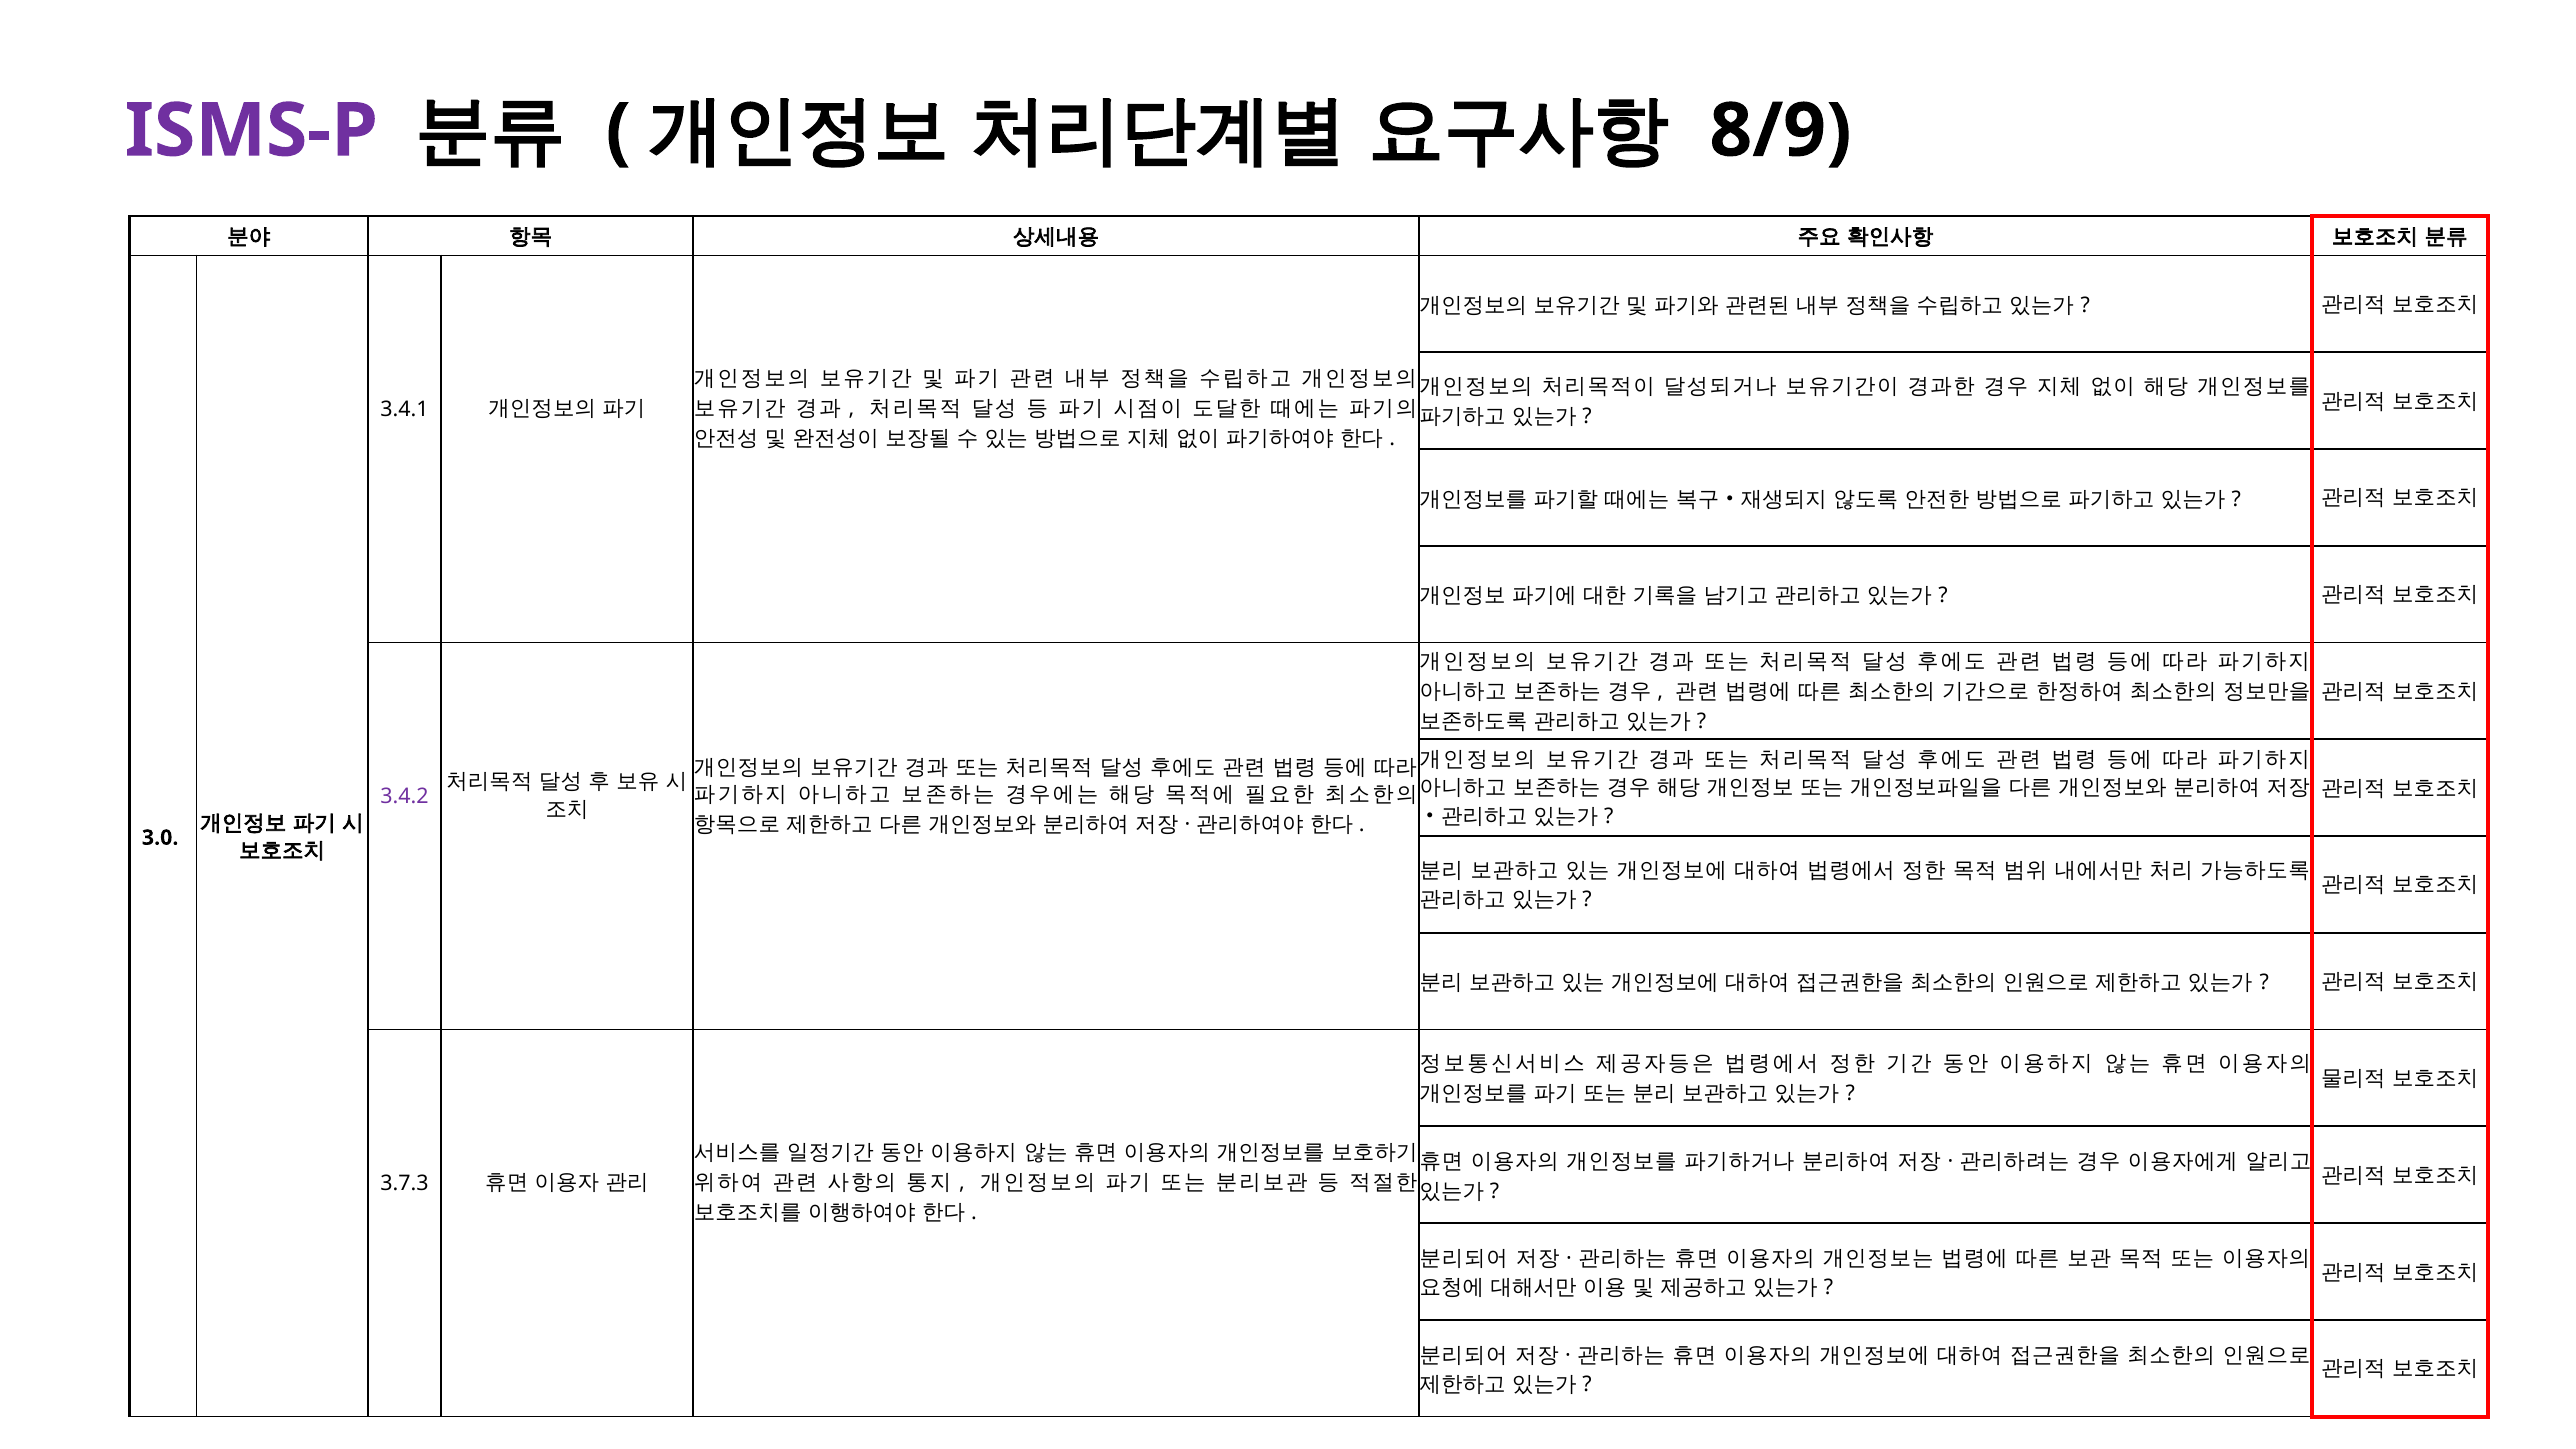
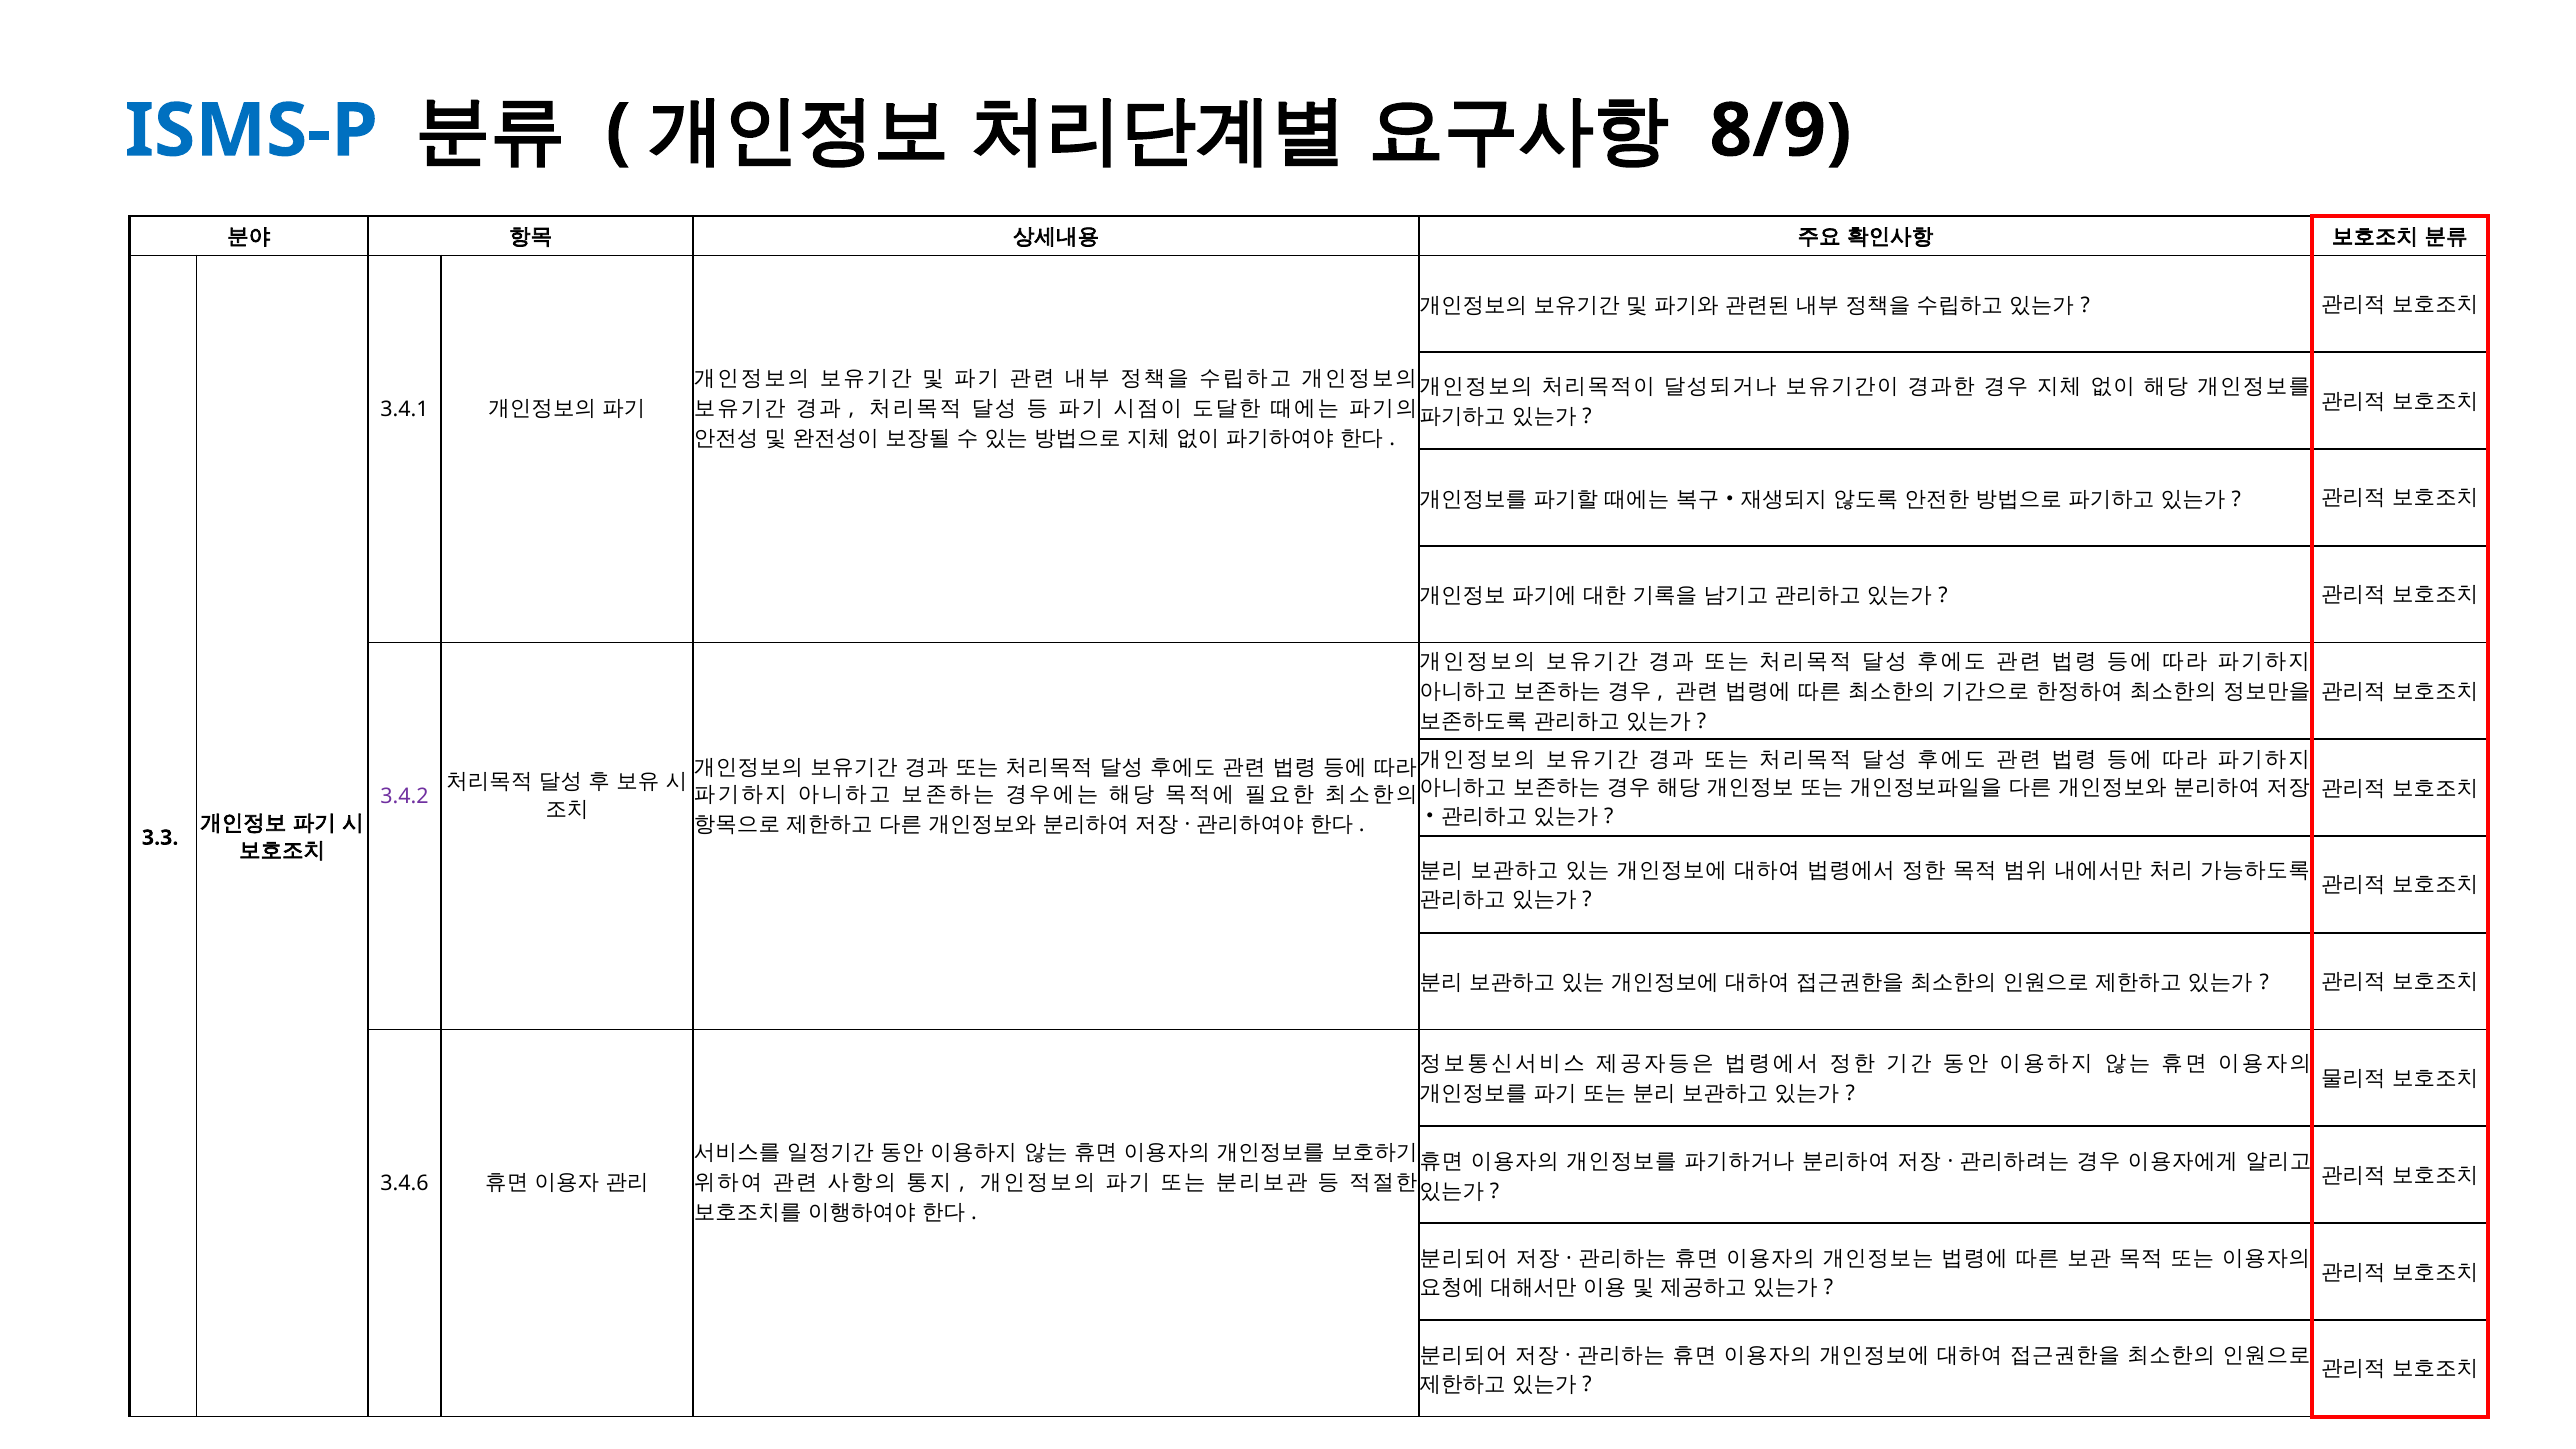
ISMS-P colour: purple -> blue
3.0: 3.0 -> 3.3
3.7.3: 3.7.3 -> 3.4.6
